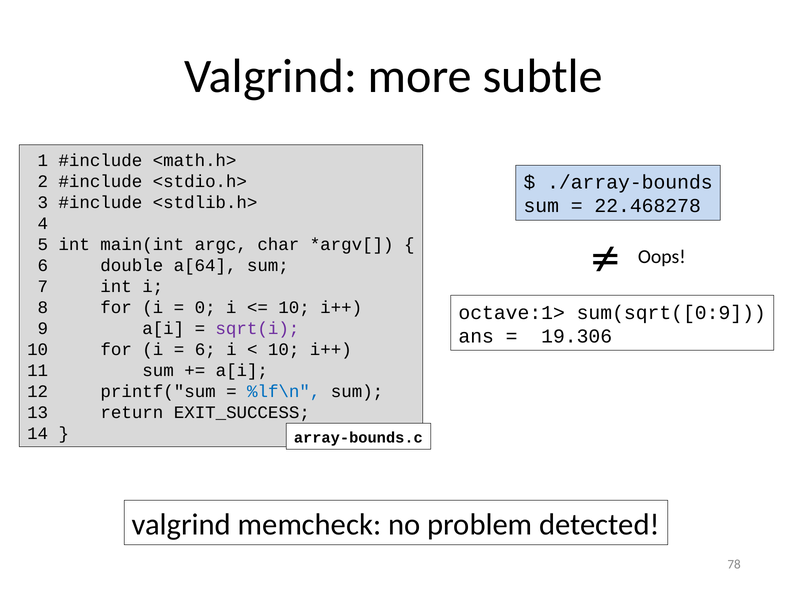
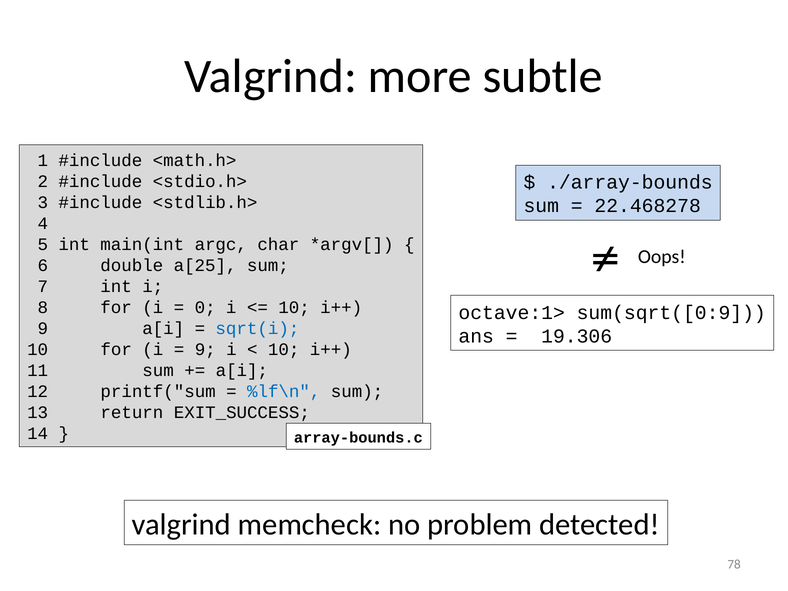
a[64: a[64 -> a[25
sqrt(i colour: purple -> blue
6 at (205, 349): 6 -> 9
